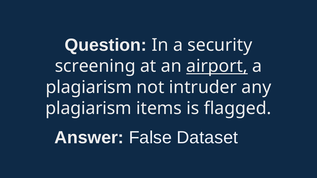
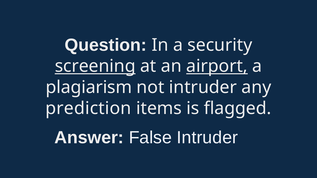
screening underline: none -> present
plagiarism at (89, 108): plagiarism -> prediction
False Dataset: Dataset -> Intruder
